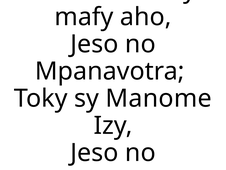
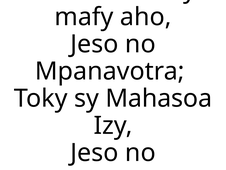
Manome: Manome -> Mahasoa
